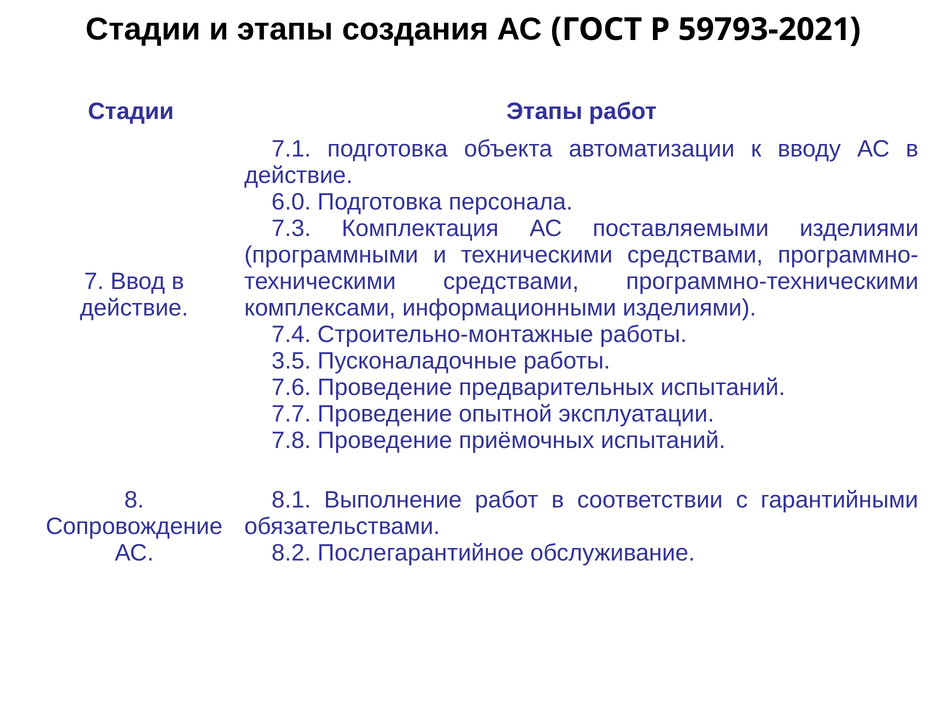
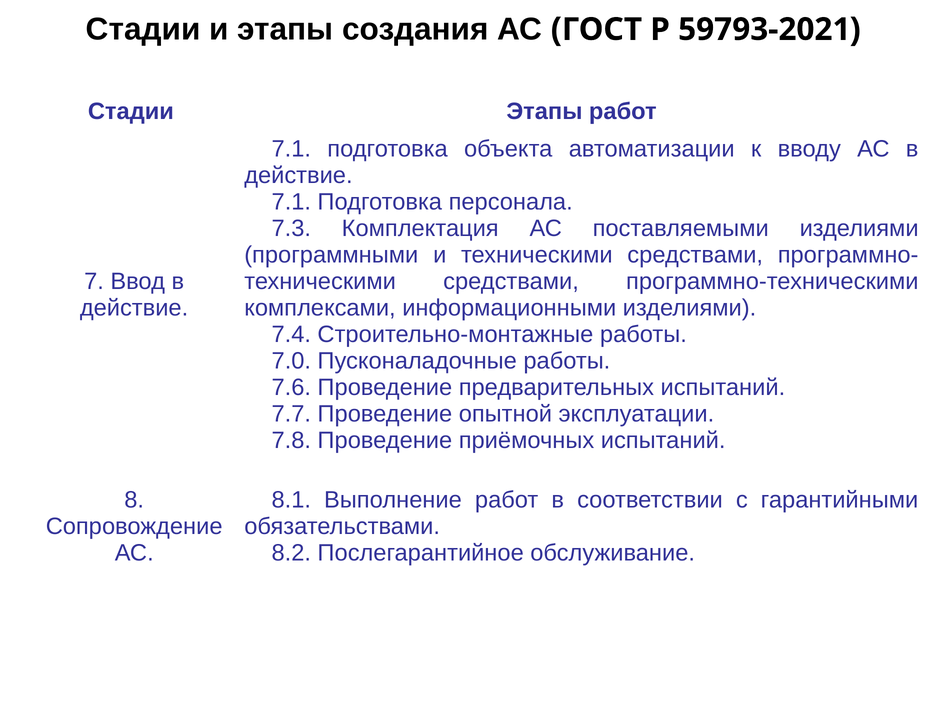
6.0 at (291, 202): 6.0 -> 7.1
3.5: 3.5 -> 7.0
